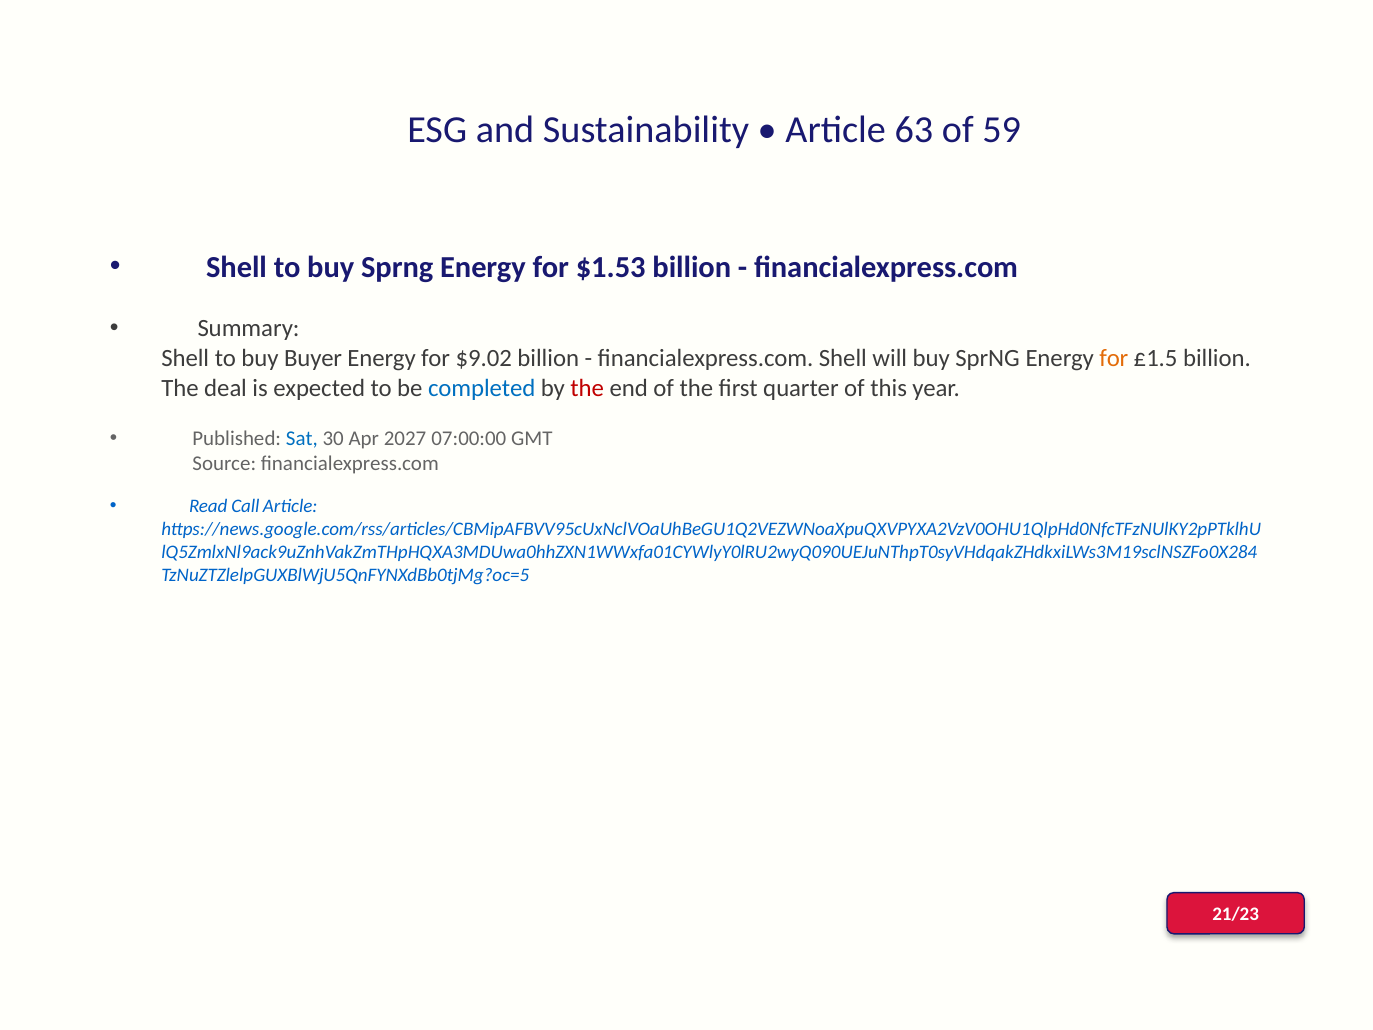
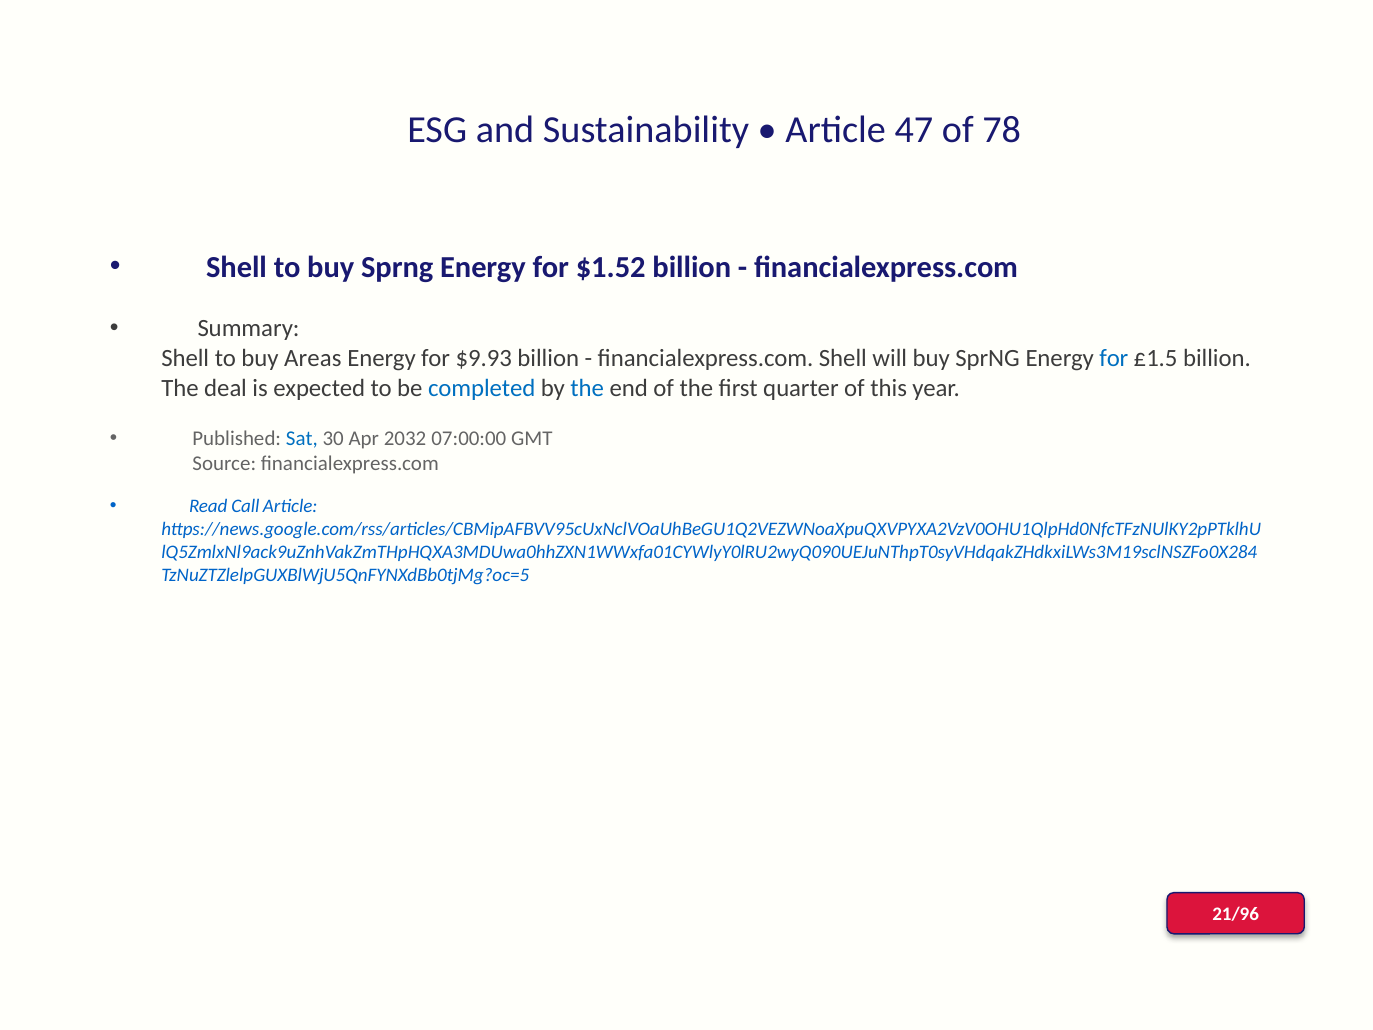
63: 63 -> 47
59: 59 -> 78
$1.53: $1.53 -> $1.52
Buyer: Buyer -> Areas
$9.02: $9.02 -> $9.93
for at (1114, 358) colour: orange -> blue
the at (587, 388) colour: red -> blue
2027: 2027 -> 2032
21/23: 21/23 -> 21/96
